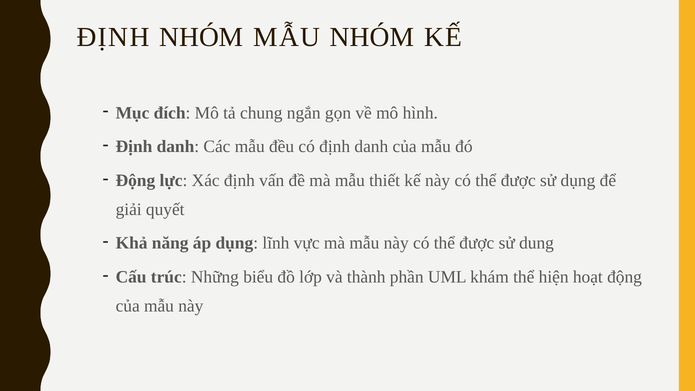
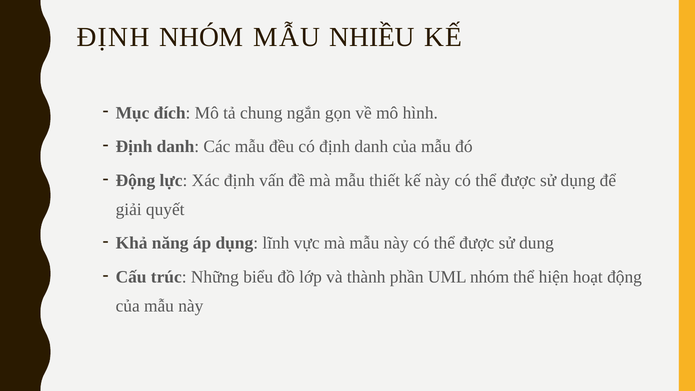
MẪU NHÓM: NHÓM -> NHIỀU
UML khám: khám -> nhóm
